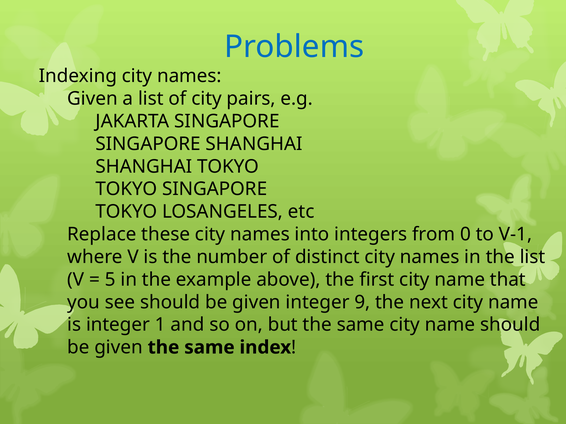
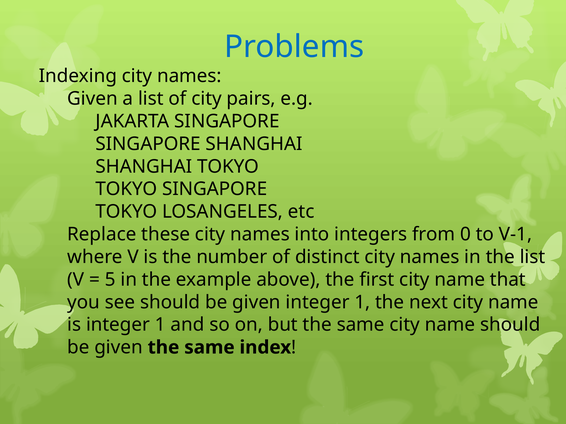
given integer 9: 9 -> 1
